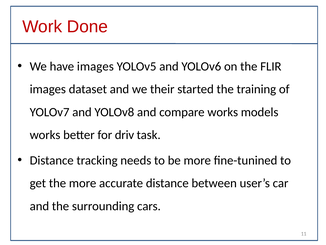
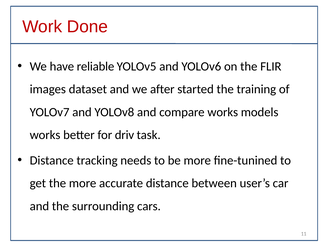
have images: images -> reliable
their: their -> after
